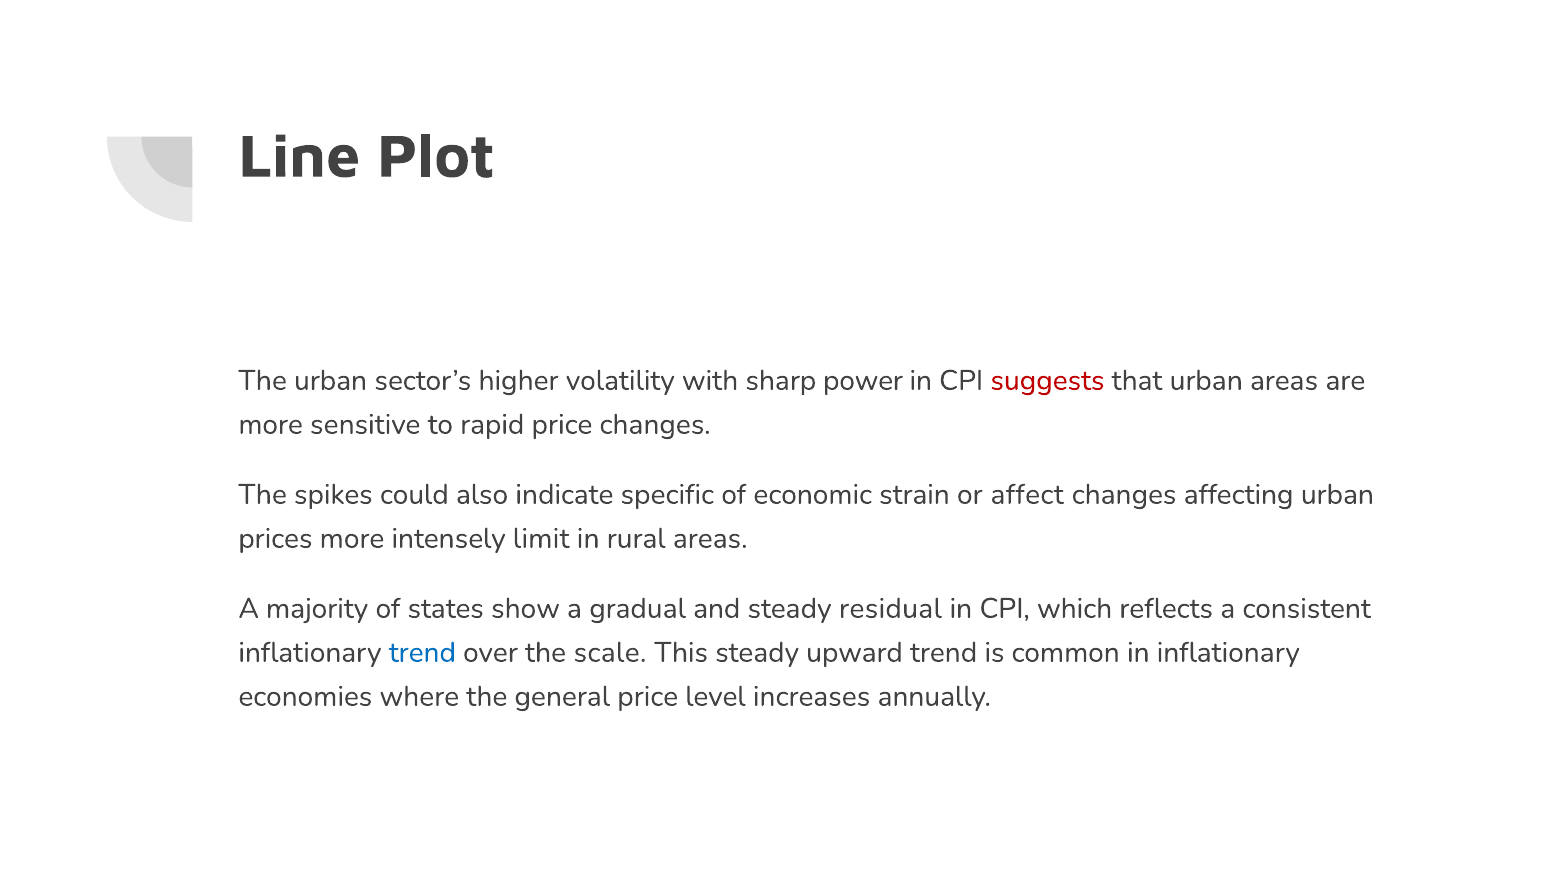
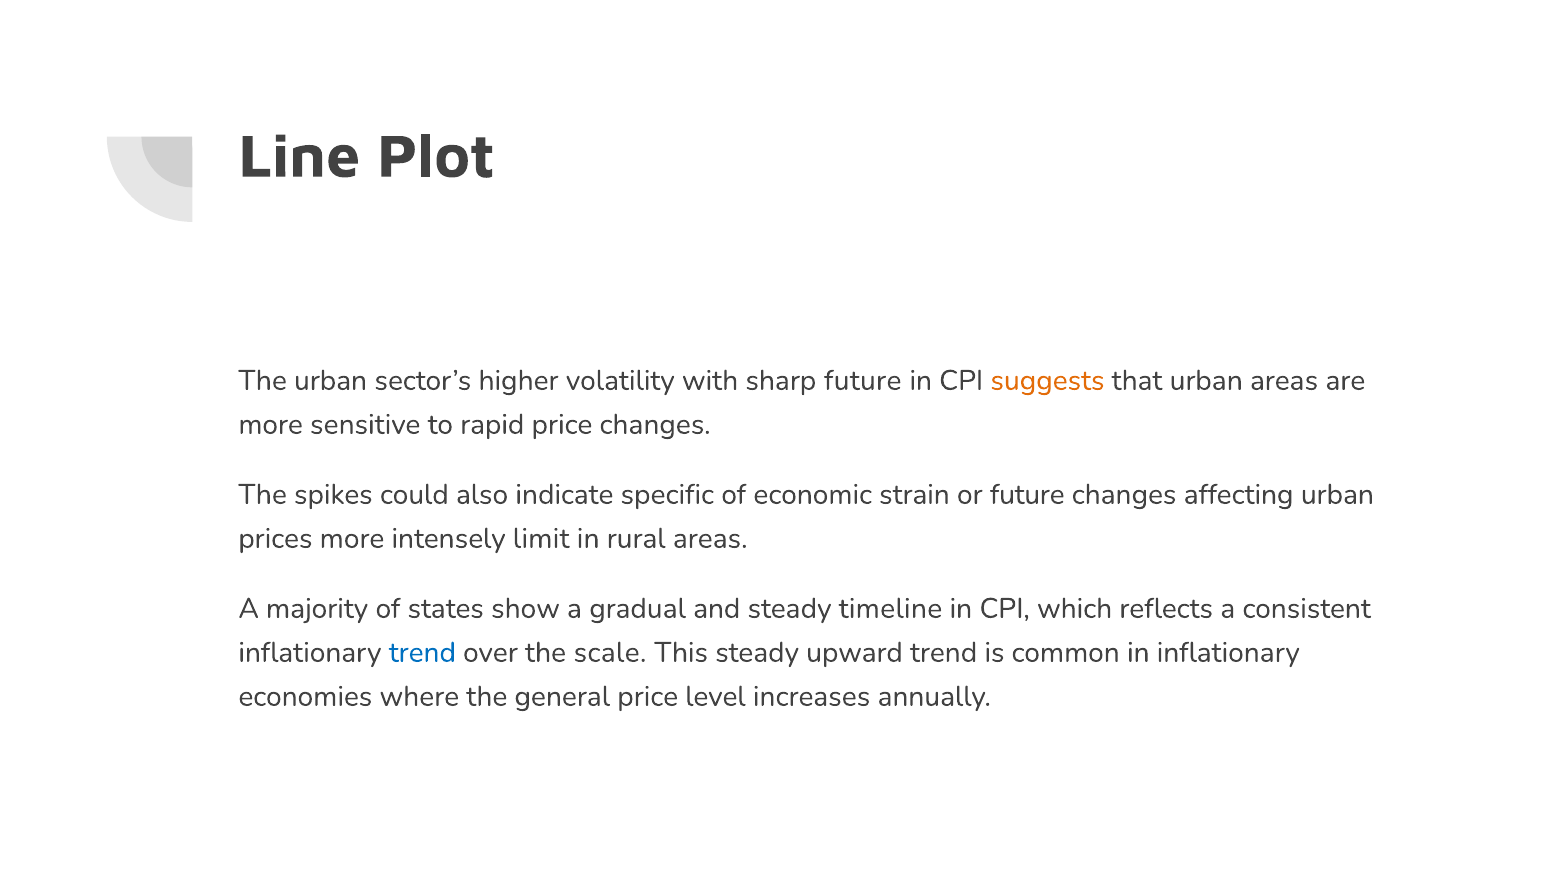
sharp power: power -> future
suggests colour: red -> orange
or affect: affect -> future
residual: residual -> timeline
